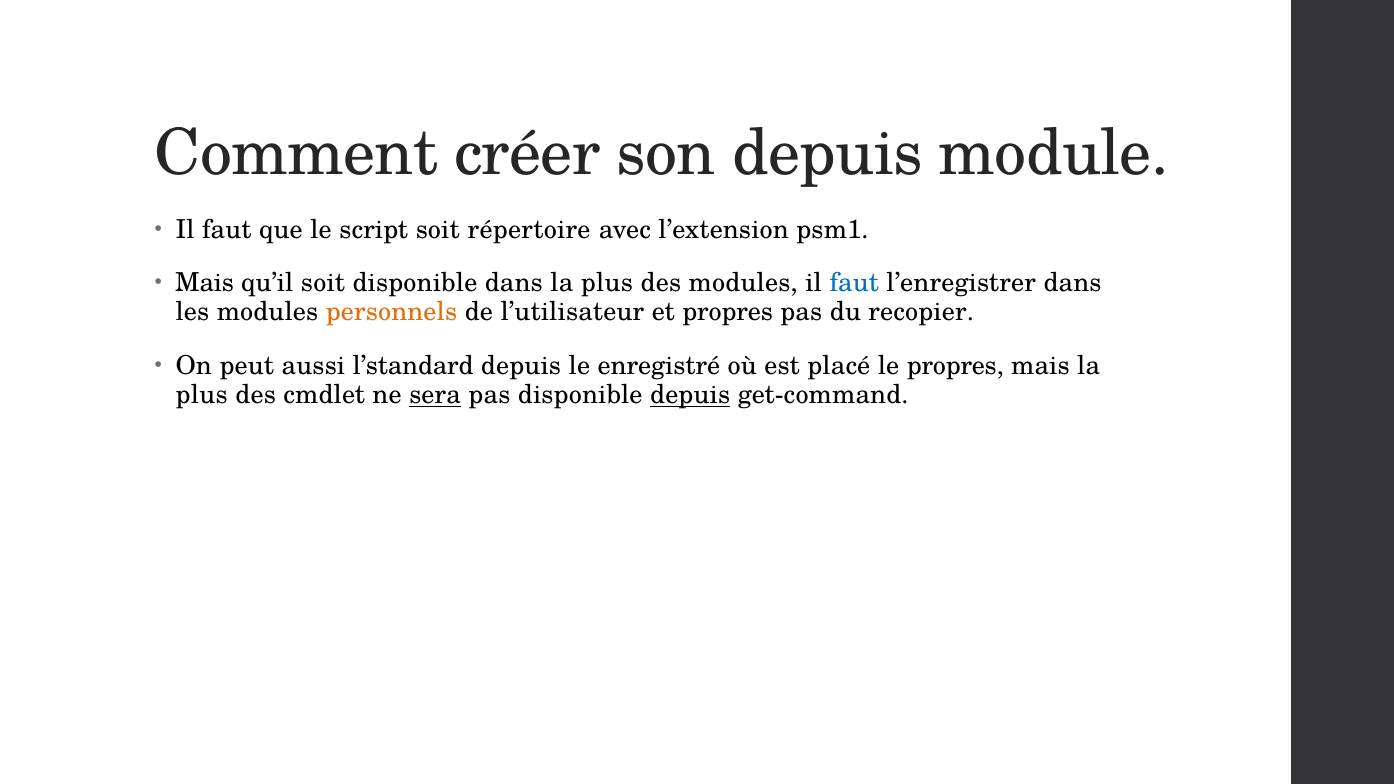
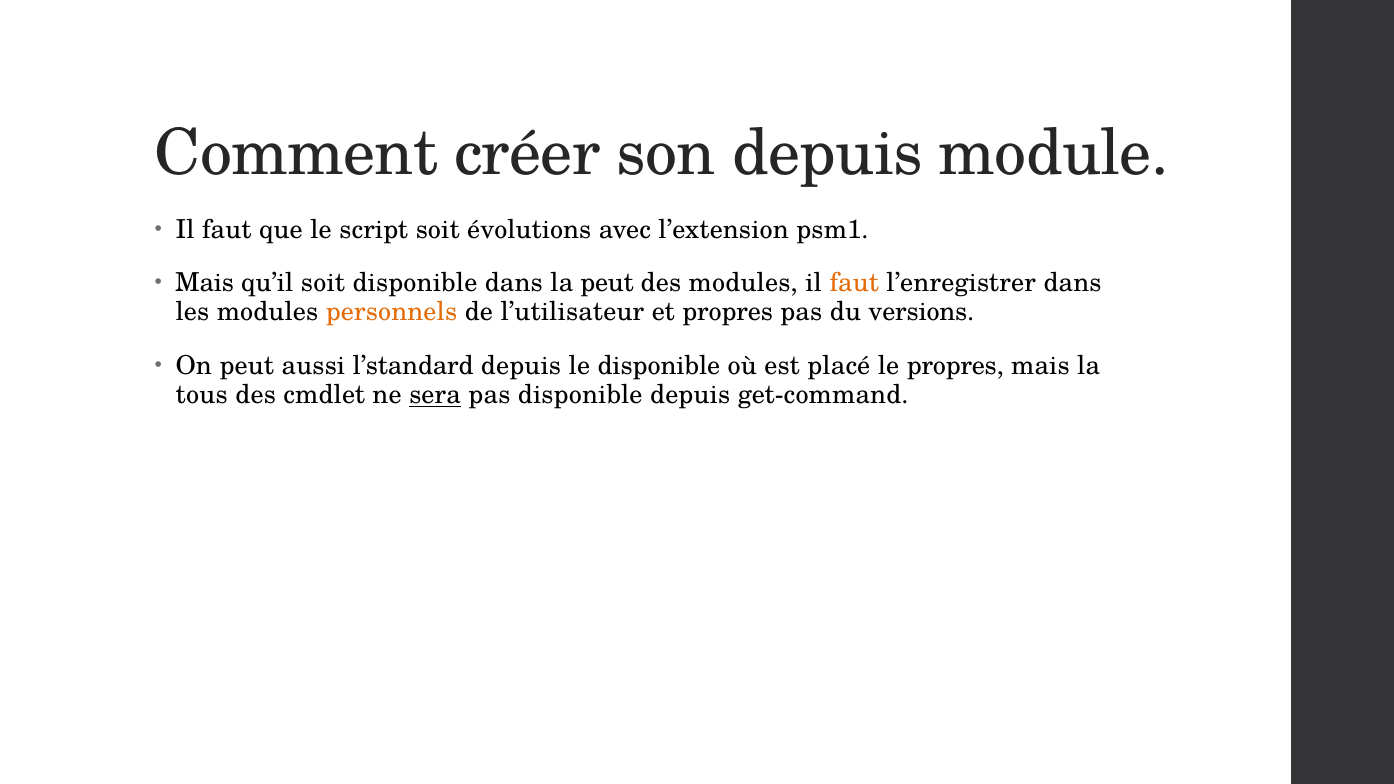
répertoire: répertoire -> évolutions
dans la plus: plus -> peut
faut at (854, 283) colour: blue -> orange
recopier: recopier -> versions
le enregistré: enregistré -> disponible
plus at (202, 395): plus -> tous
depuis at (690, 395) underline: present -> none
